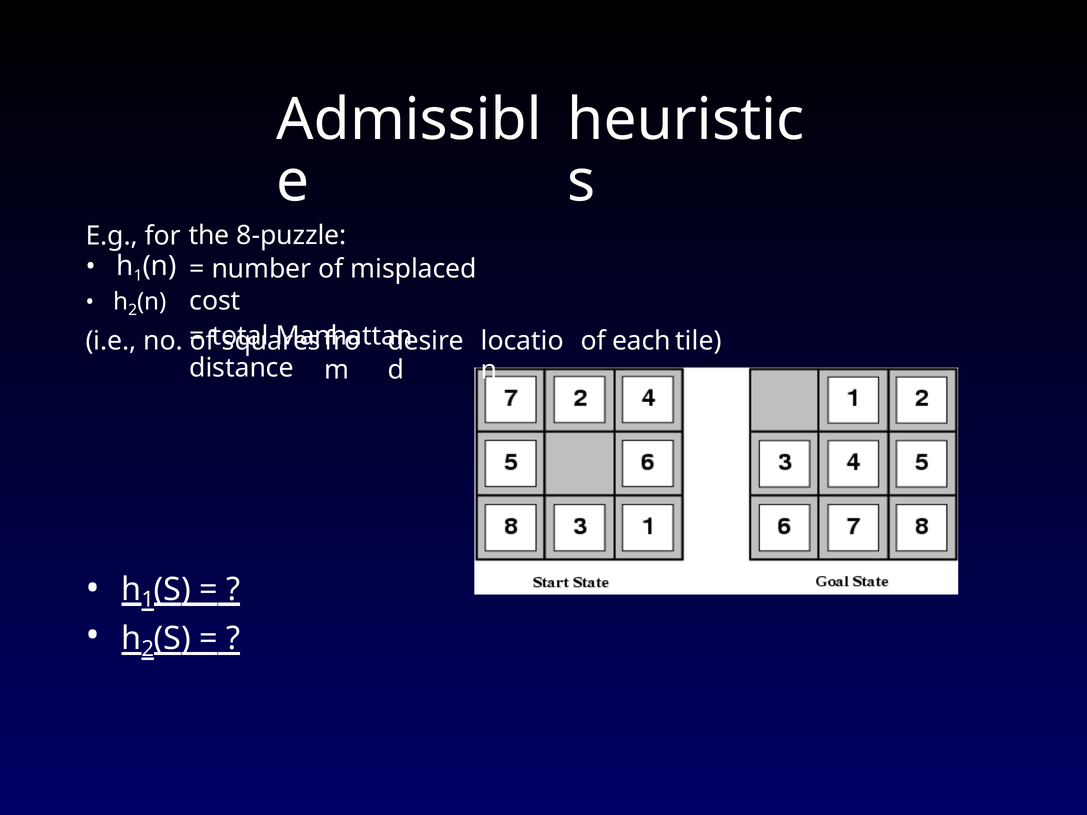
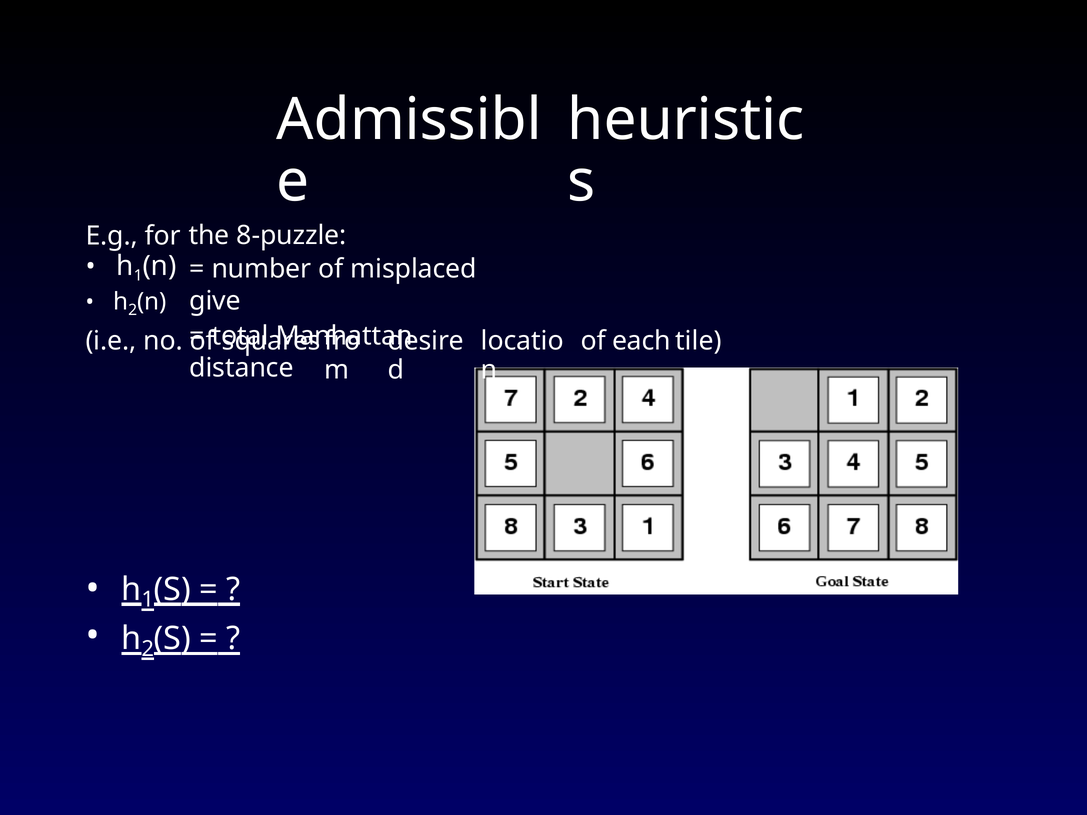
cost: cost -> give
